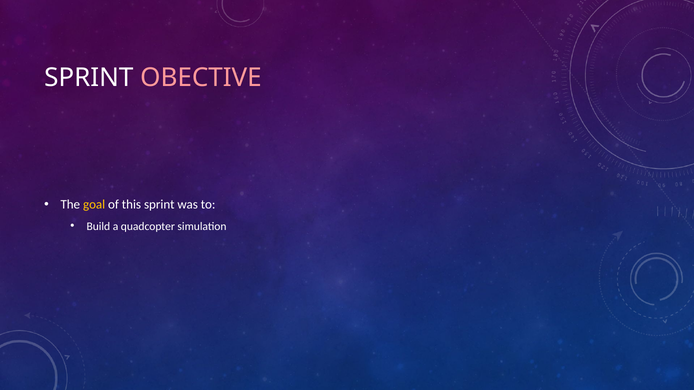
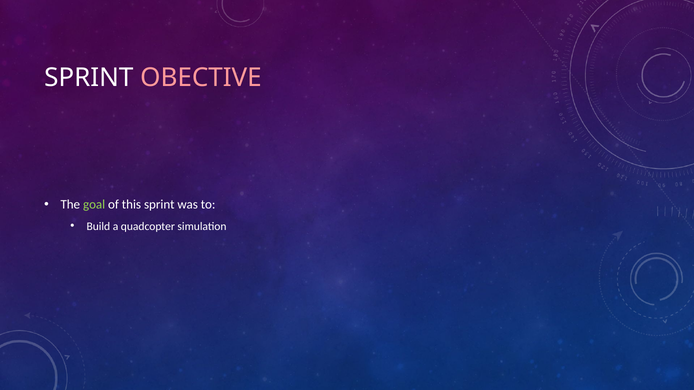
goal colour: yellow -> light green
